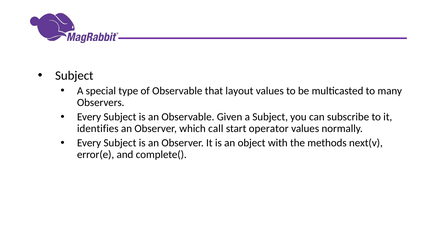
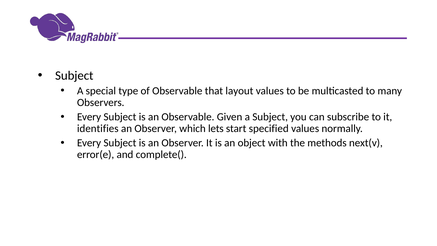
call: call -> lets
operator: operator -> specified
